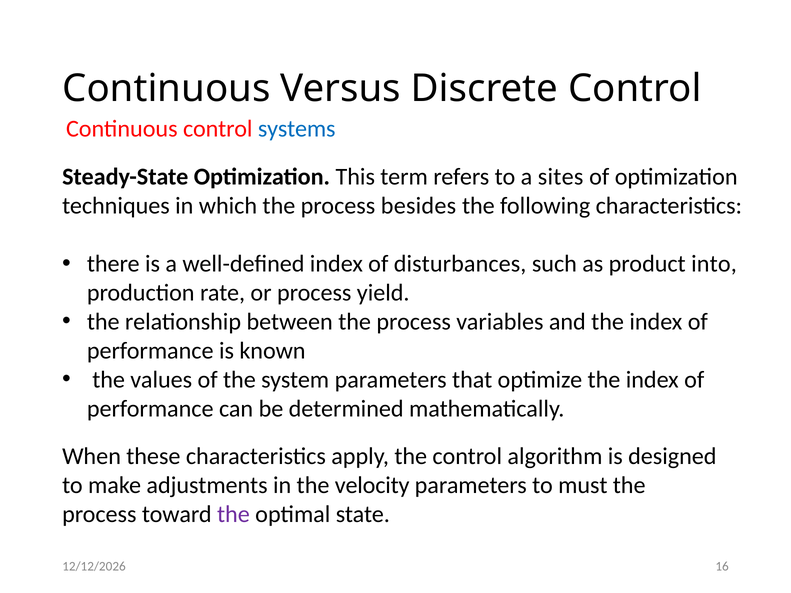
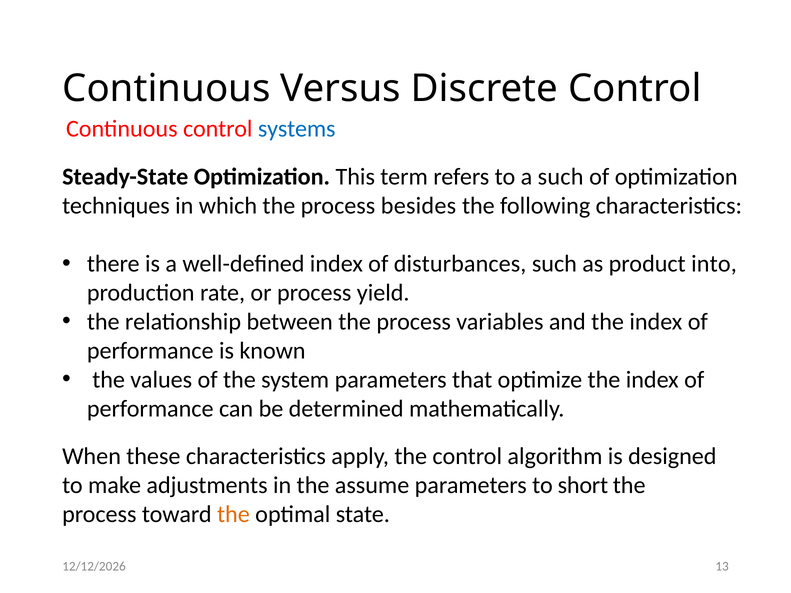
a sites: sites -> such
velocity: velocity -> assume
must: must -> short
the at (233, 514) colour: purple -> orange
16: 16 -> 13
